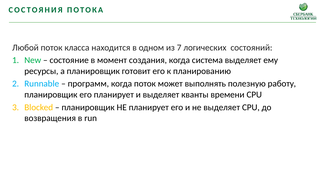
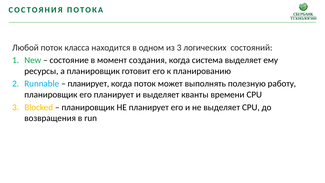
из 7: 7 -> 3
программ at (88, 84): программ -> планирует
